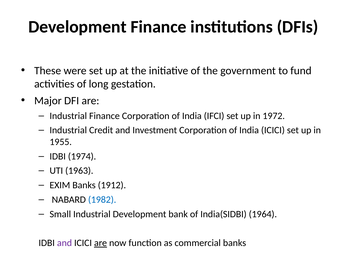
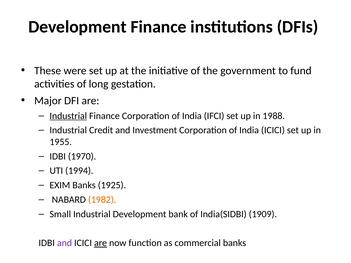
Industrial at (68, 116) underline: none -> present
1972: 1972 -> 1988
1974: 1974 -> 1970
1963: 1963 -> 1994
1912: 1912 -> 1925
1982 colour: blue -> orange
1964: 1964 -> 1909
